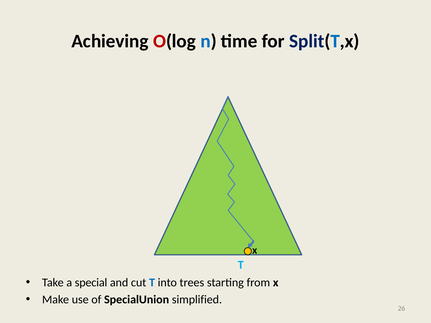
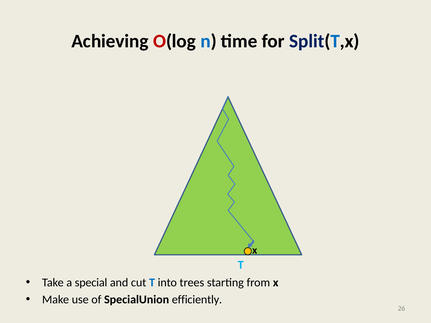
simplified: simplified -> efficiently
